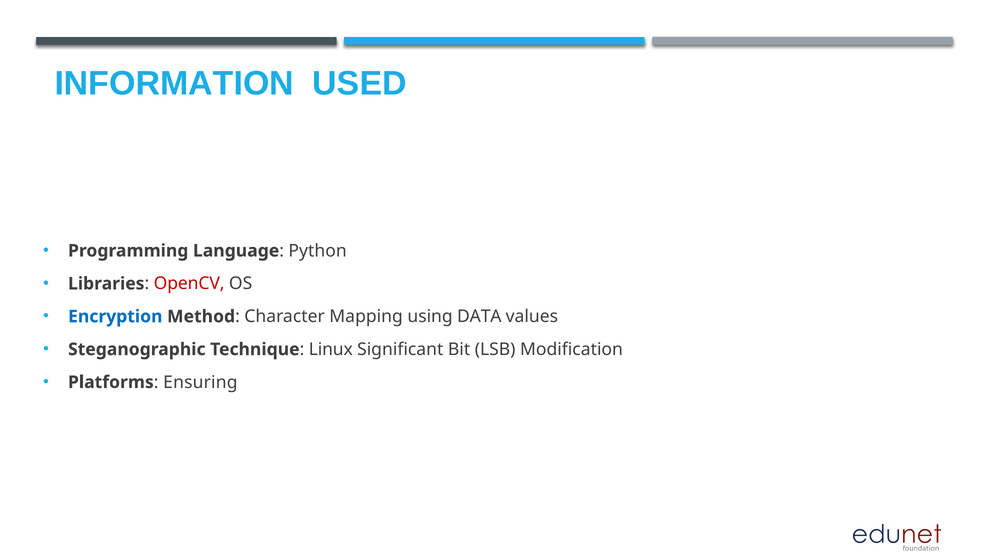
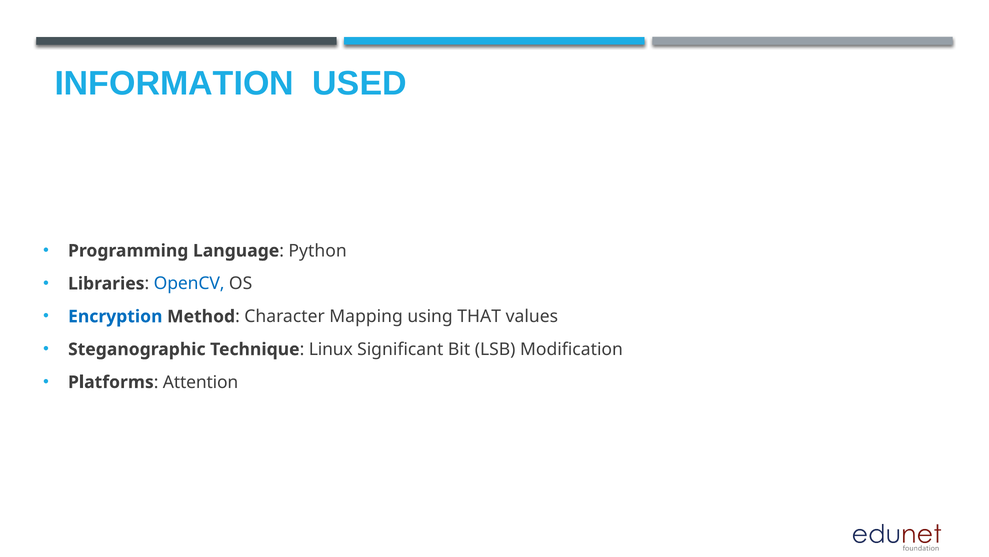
OpenCV colour: red -> blue
DATA: DATA -> THAT
Ensuring: Ensuring -> Attention
